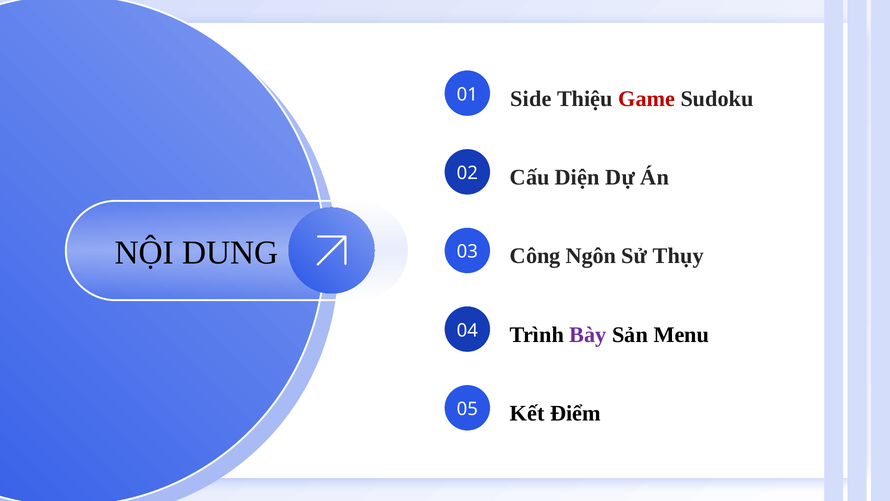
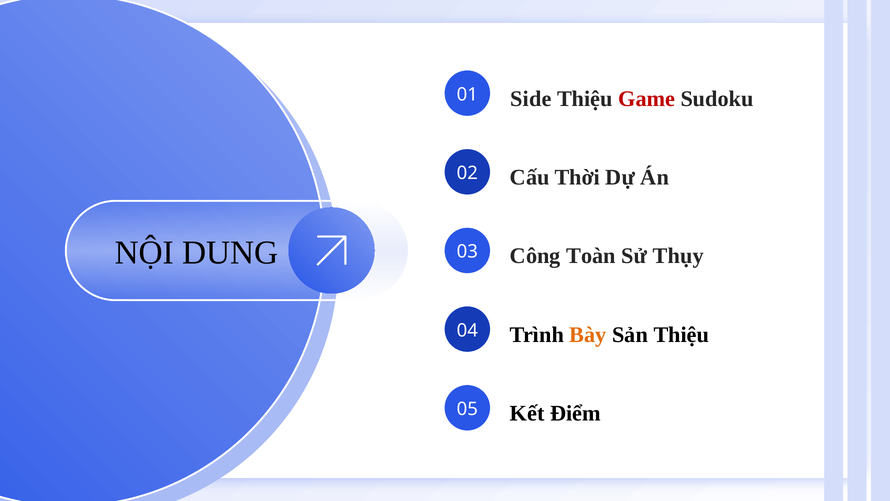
Diện: Diện -> Thời
Ngôn: Ngôn -> Toàn
Bày colour: purple -> orange
Sản Menu: Menu -> Thiệu
